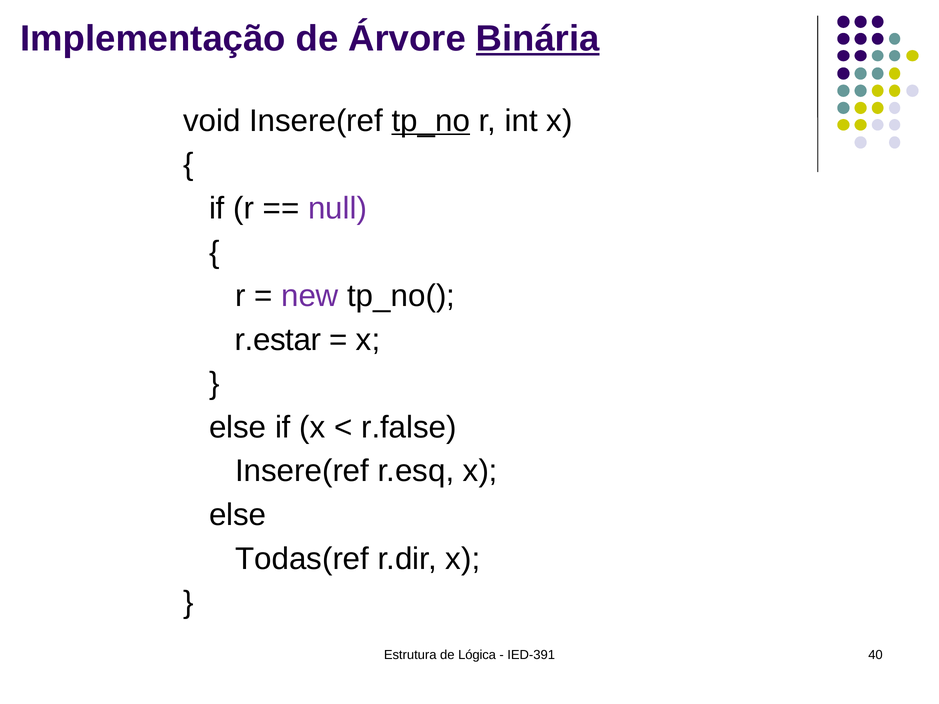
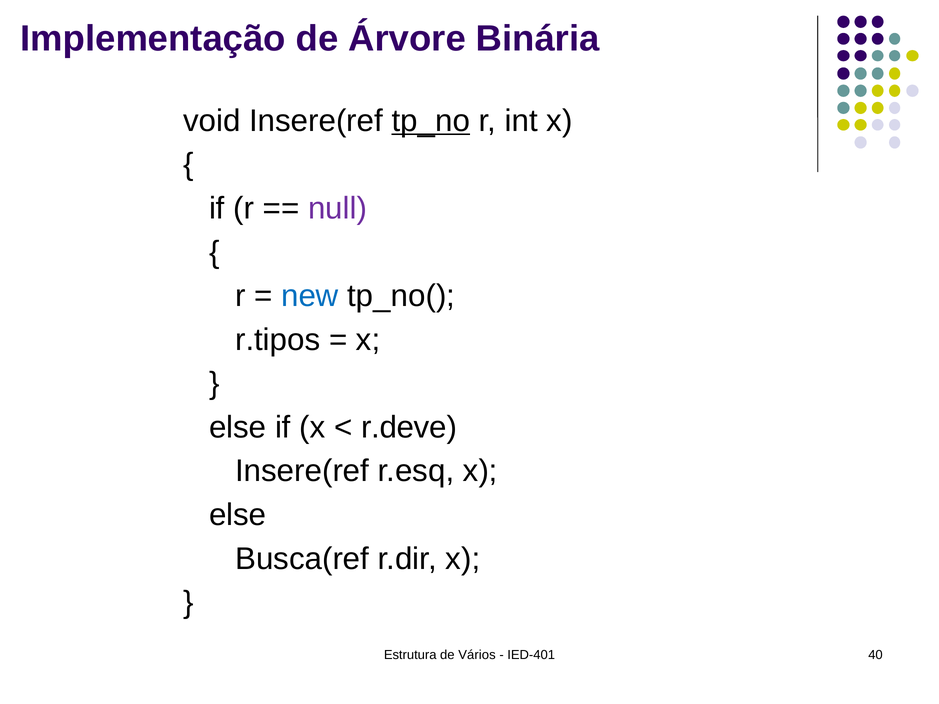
Binária underline: present -> none
new colour: purple -> blue
r.estar: r.estar -> r.tipos
r.false: r.false -> r.deve
Todas(ref: Todas(ref -> Busca(ref
Lógica: Lógica -> Vários
IED-391: IED-391 -> IED-401
